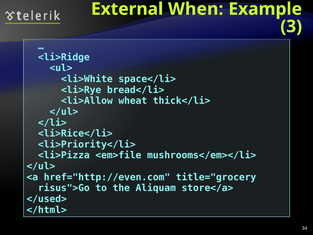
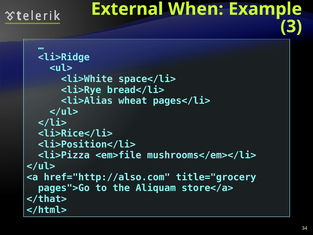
<li>Allow: <li>Allow -> <li>Alias
thick</li>: thick</li> -> pages</li>
<li>Priority</li>: <li>Priority</li> -> <li>Position</li>
href="http://even.com: href="http://even.com -> href="http://also.com
risus">Go: risus">Go -> pages">Go
</used>: </used> -> </that>
